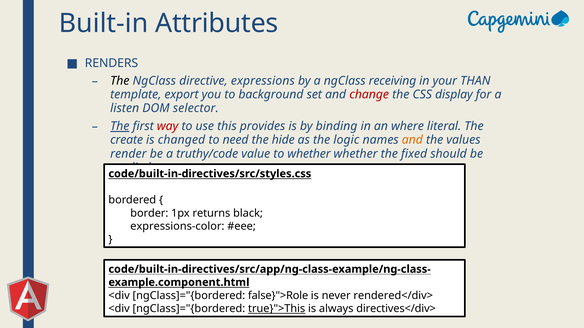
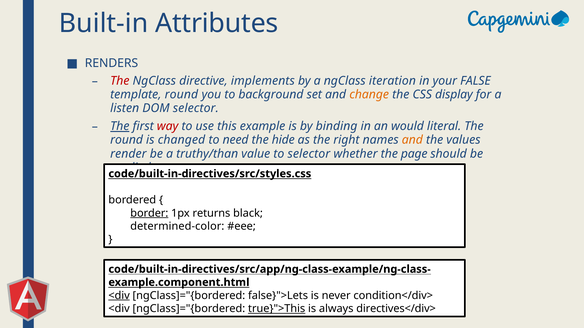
The at (120, 81) colour: black -> red
expressions: expressions -> implements
receiving: receiving -> iteration
THAN: THAN -> FALSE
template export: export -> round
change colour: red -> orange
provides: provides -> example
where: where -> would
create at (127, 140): create -> round
logic: logic -> right
truthy/code: truthy/code -> truthy/than
to whether: whether -> selector
fixed: fixed -> page
border underline: none -> present
expressions-color: expressions-color -> determined-color
<div at (119, 296) underline: none -> present
false}">Role: false}">Role -> false}">Lets
rendered</div>: rendered</div> -> condition</div>
